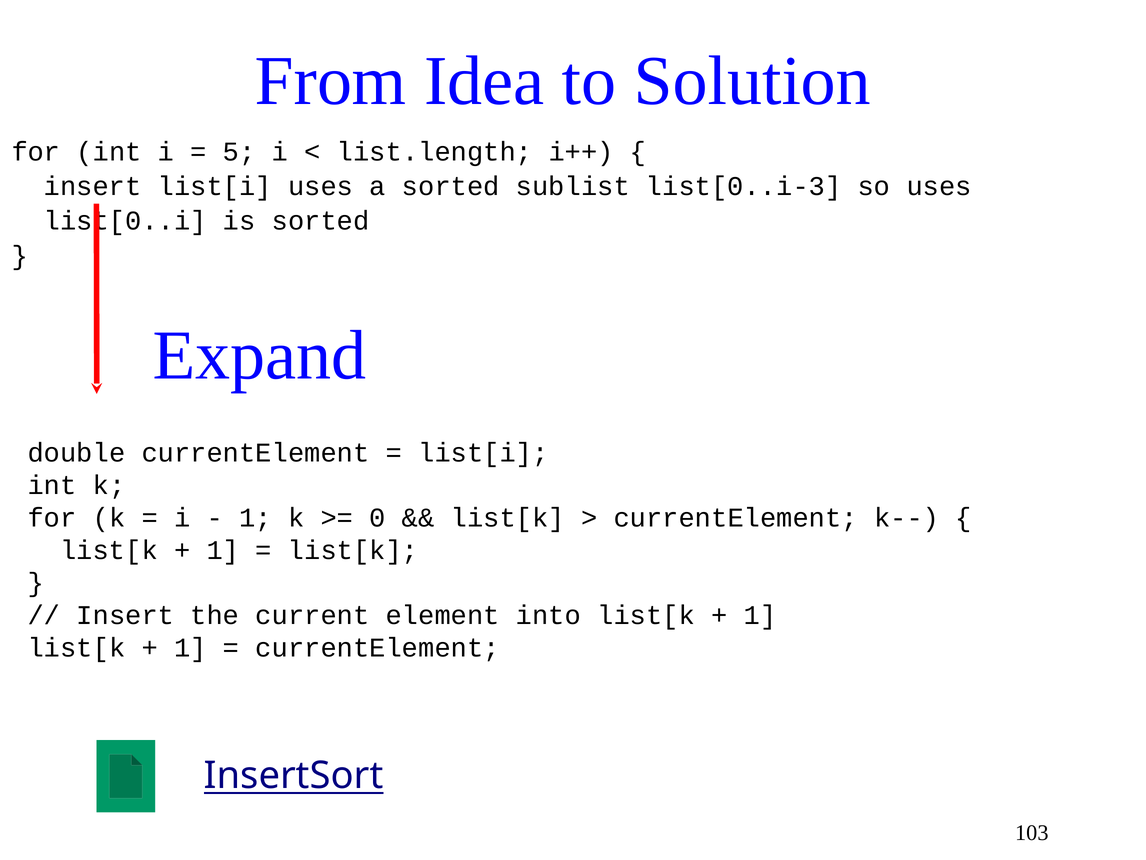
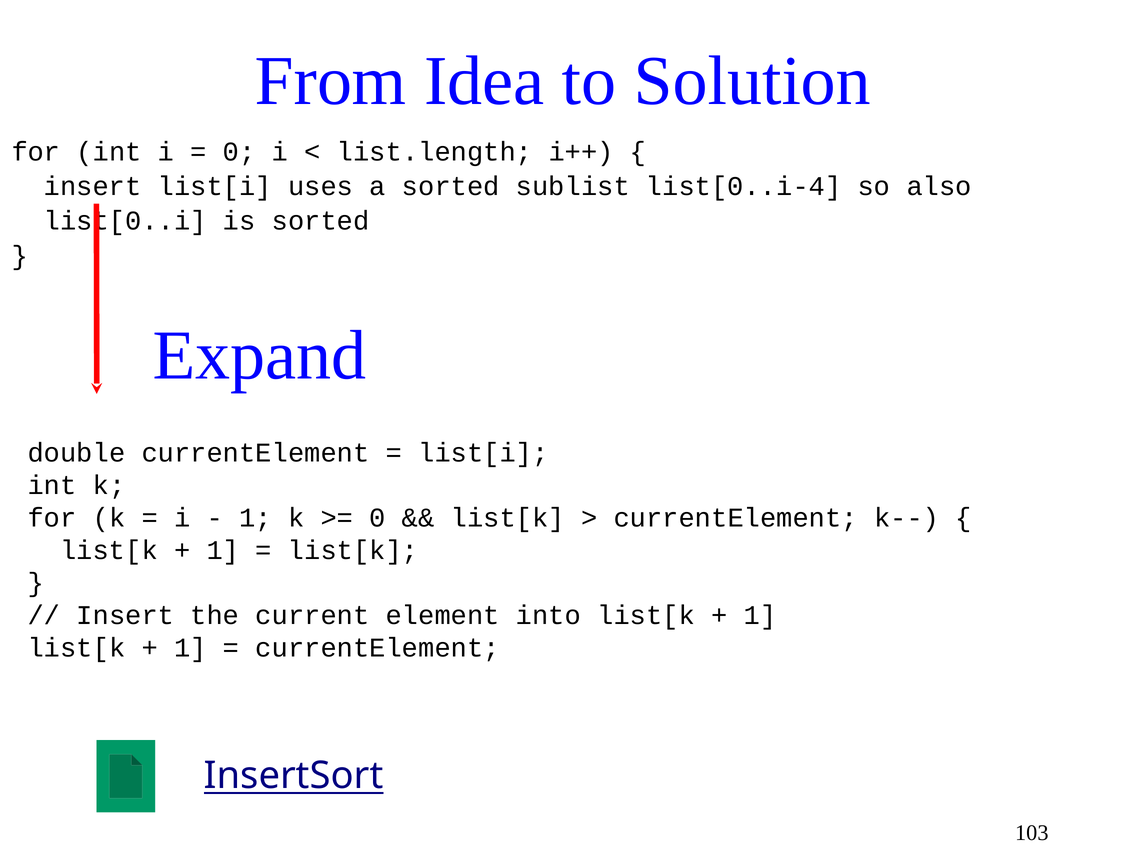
5 at (239, 152): 5 -> 0
list[0..i-3: list[0..i-3 -> list[0..i-4
so uses: uses -> also
